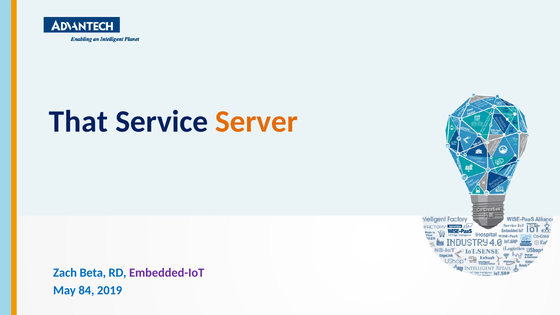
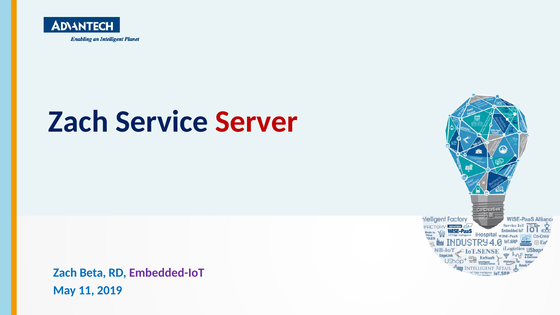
That at (78, 121): That -> Zach
Server colour: orange -> red
84: 84 -> 11
